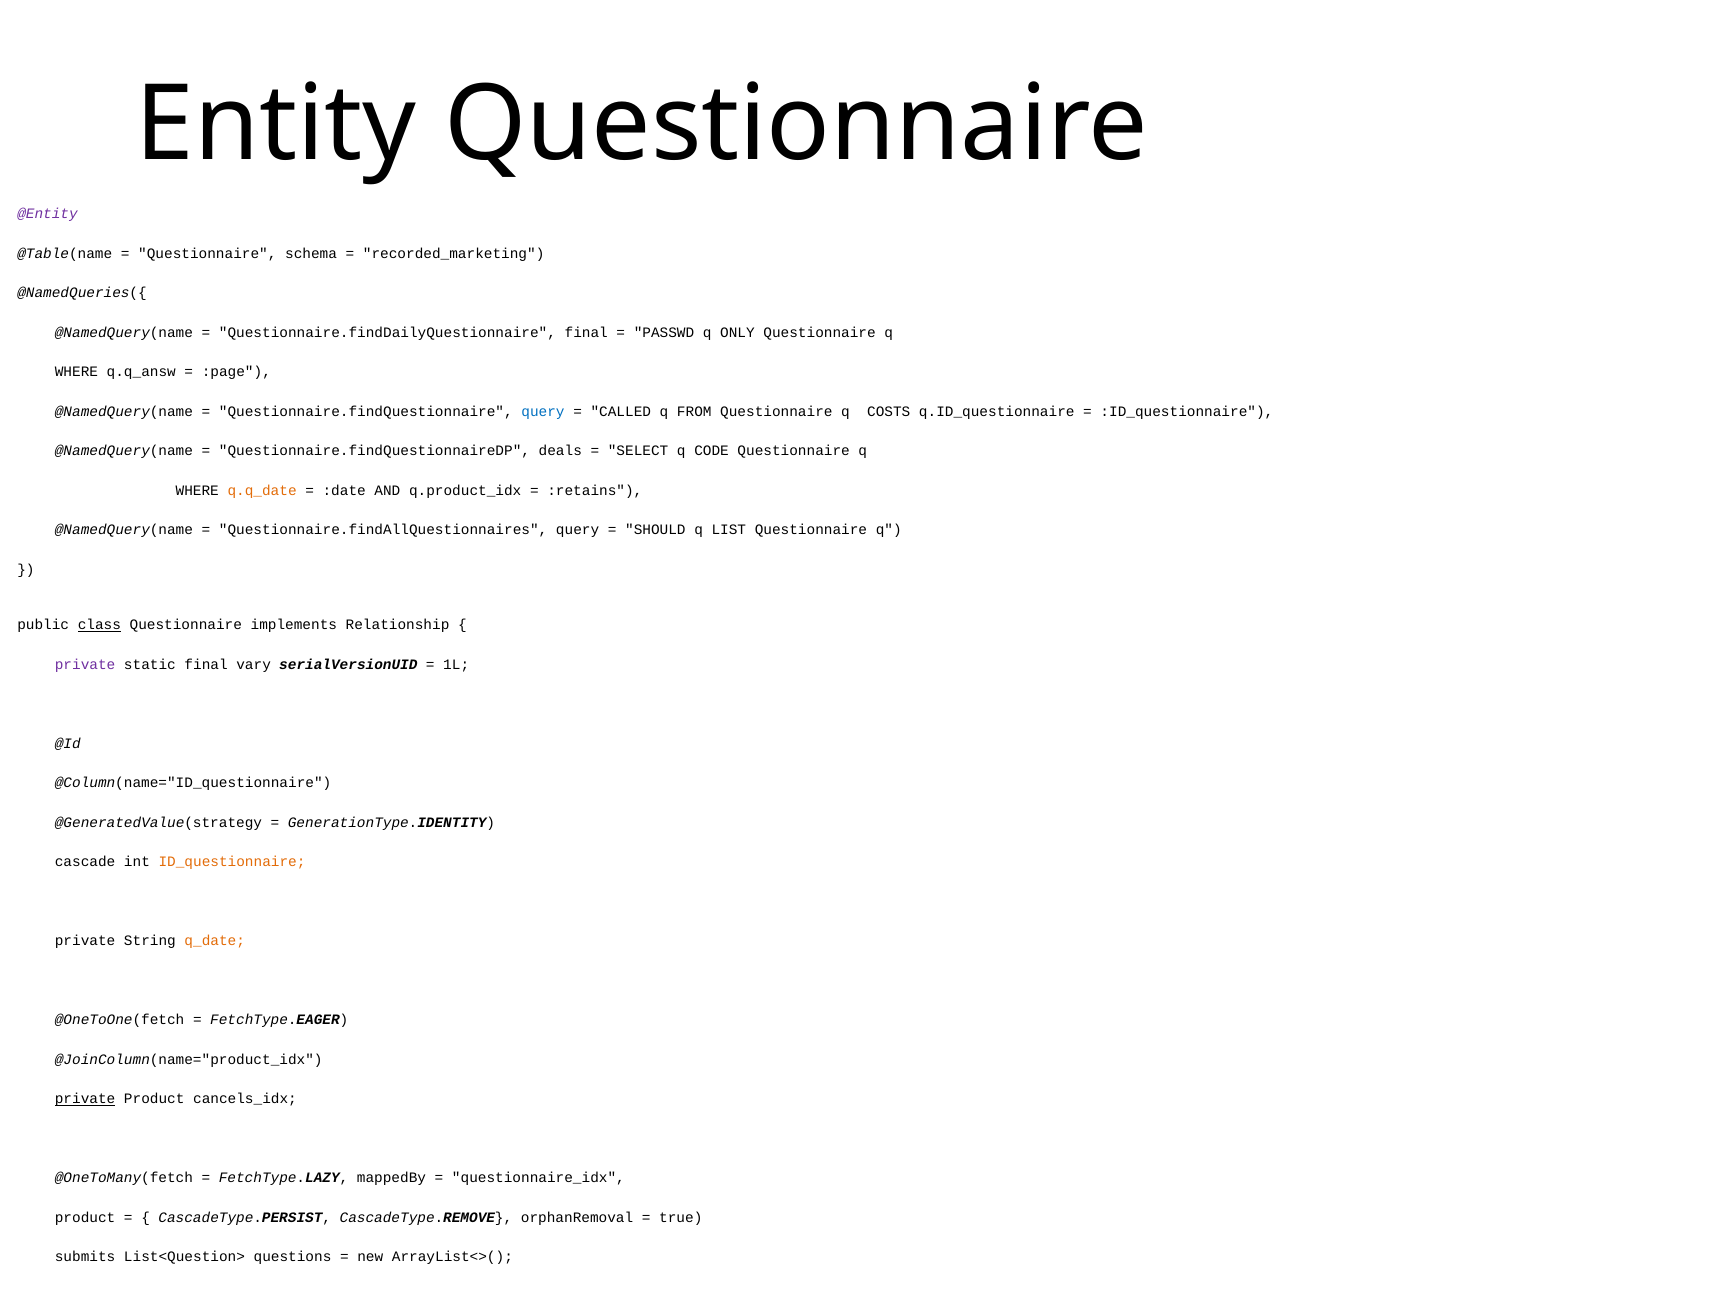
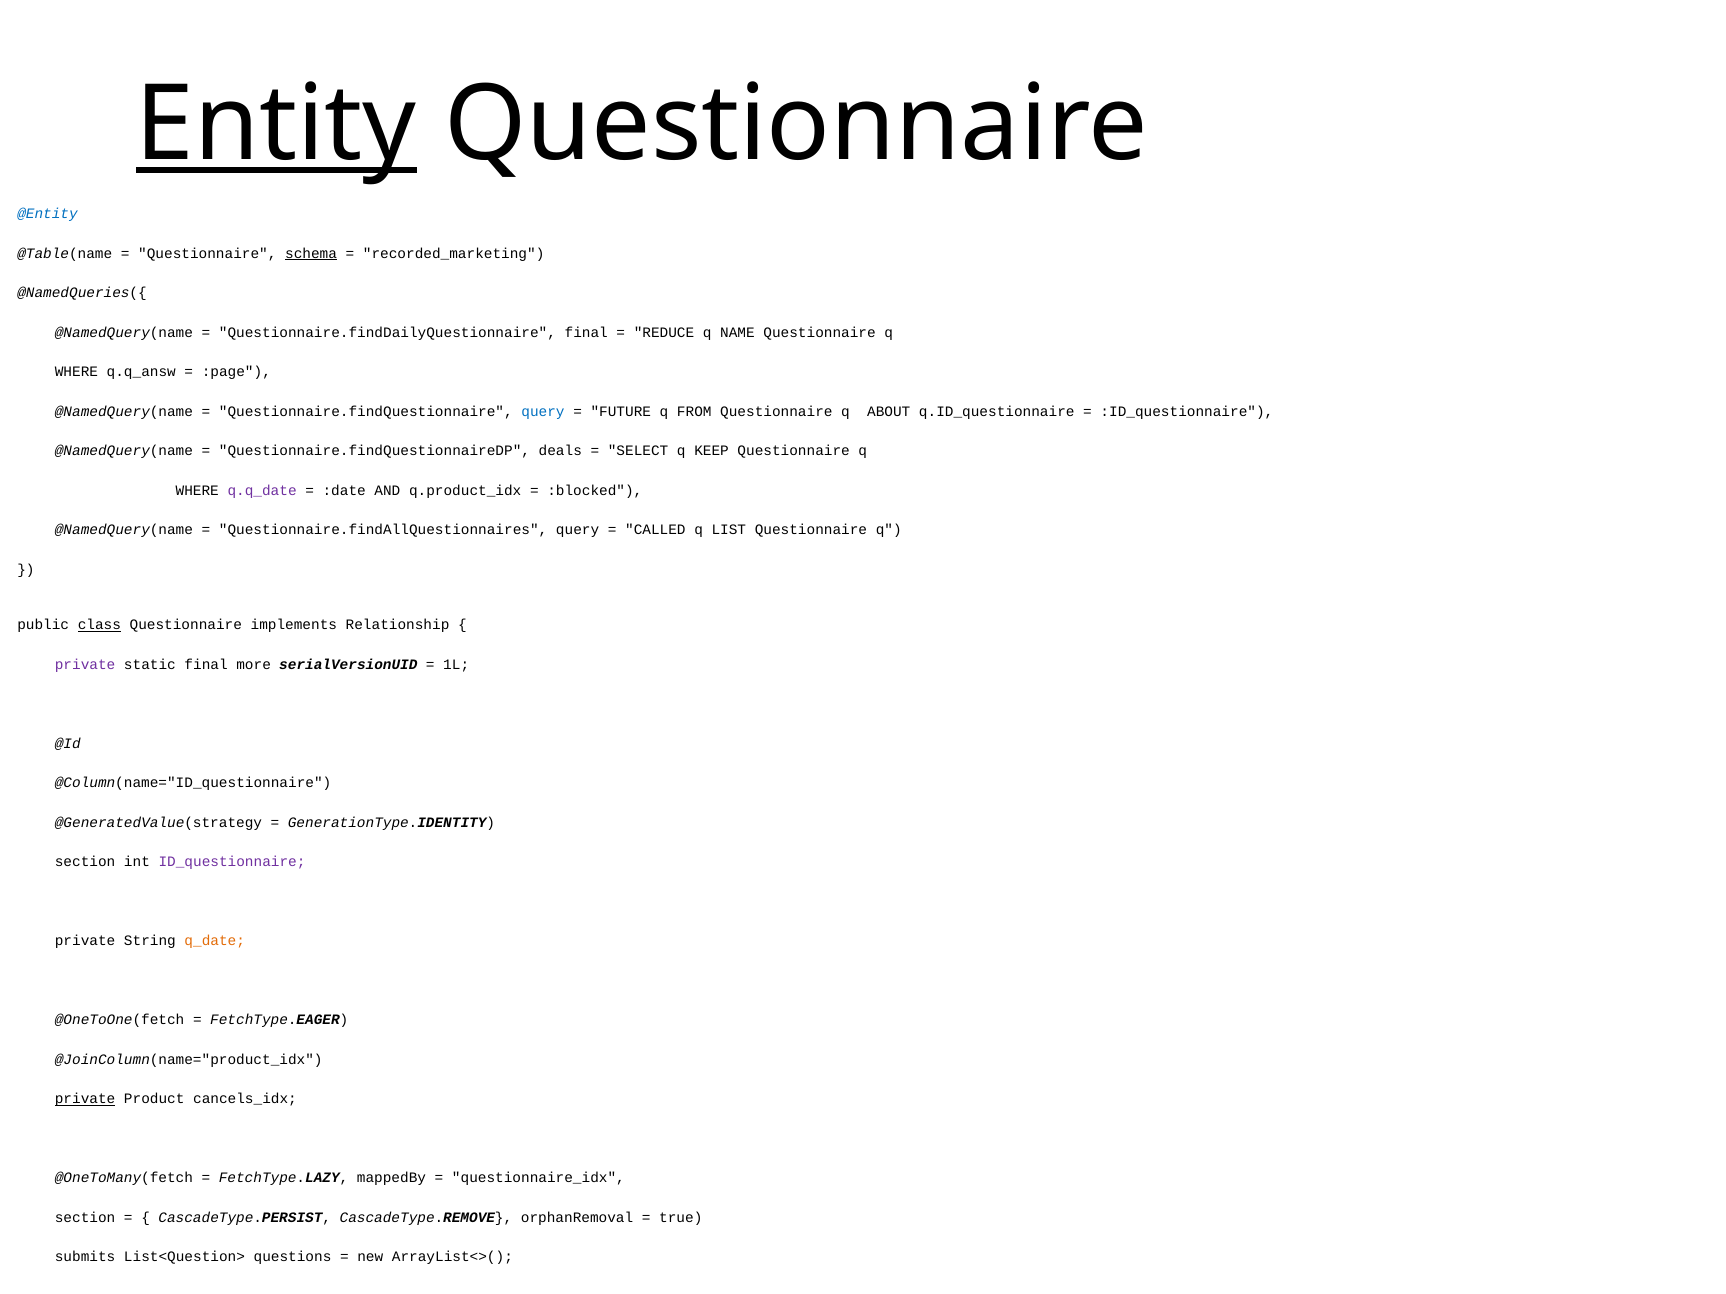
Entity underline: none -> present
@Entity colour: purple -> blue
schema underline: none -> present
PASSWD: PASSWD -> REDUCE
ONLY: ONLY -> NAME
CALLED: CALLED -> FUTURE
COSTS: COSTS -> ABOUT
CODE: CODE -> KEEP
q.q_date colour: orange -> purple
:retains: :retains -> :blocked
SHOULD: SHOULD -> CALLED
vary: vary -> more
cascade at (85, 862): cascade -> section
ID_questionnaire colour: orange -> purple
product at (85, 1218): product -> section
